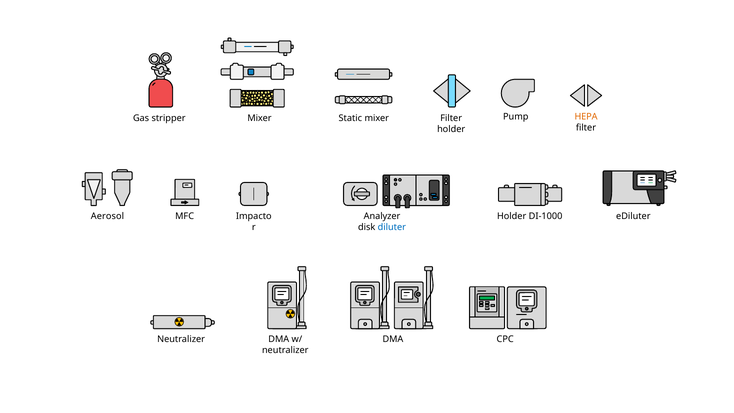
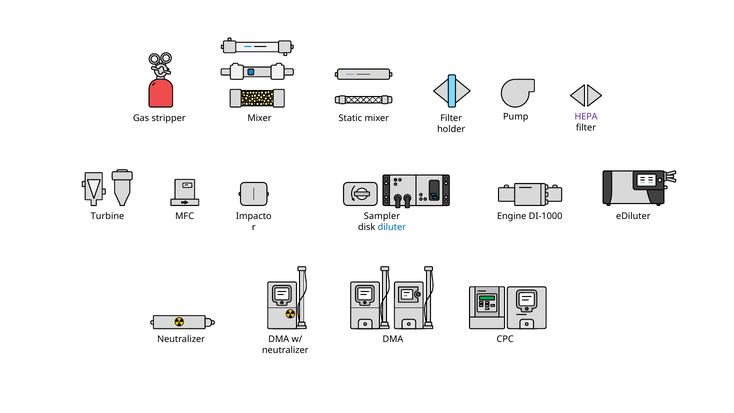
HEPA colour: orange -> purple
Aerosol: Aerosol -> Turbine
Analyzer: Analyzer -> Sampler
Holder at (512, 216): Holder -> Engine
